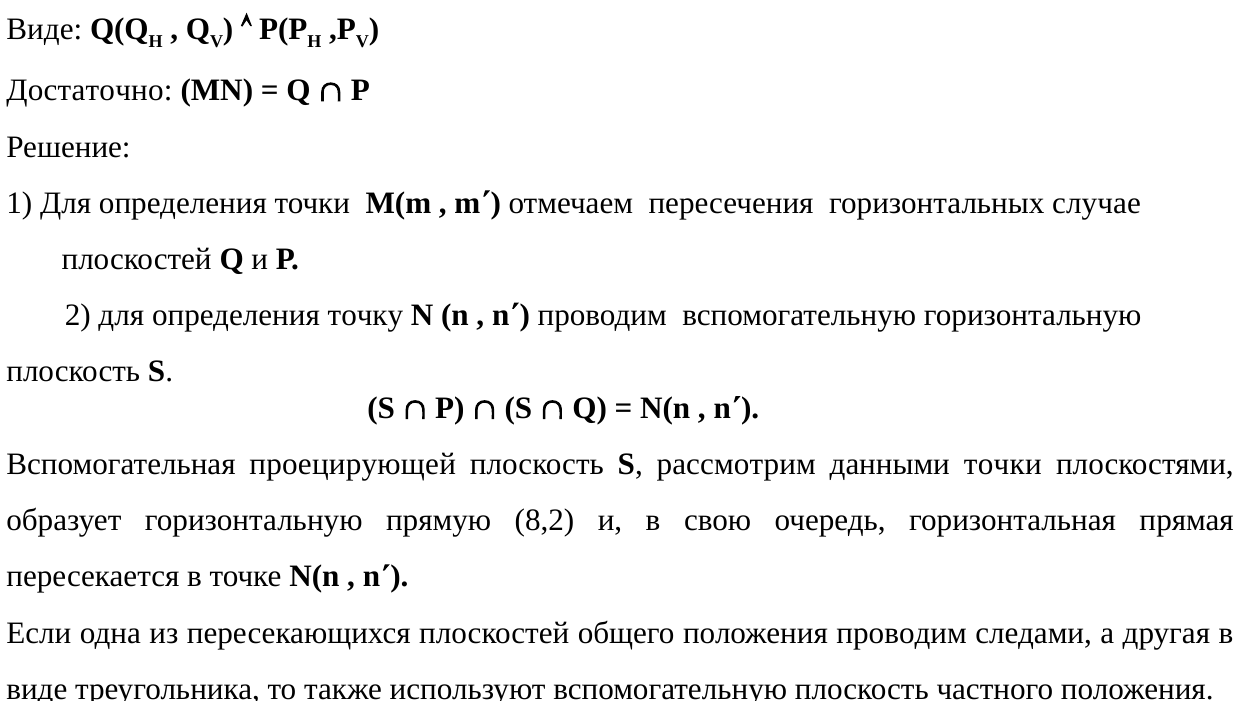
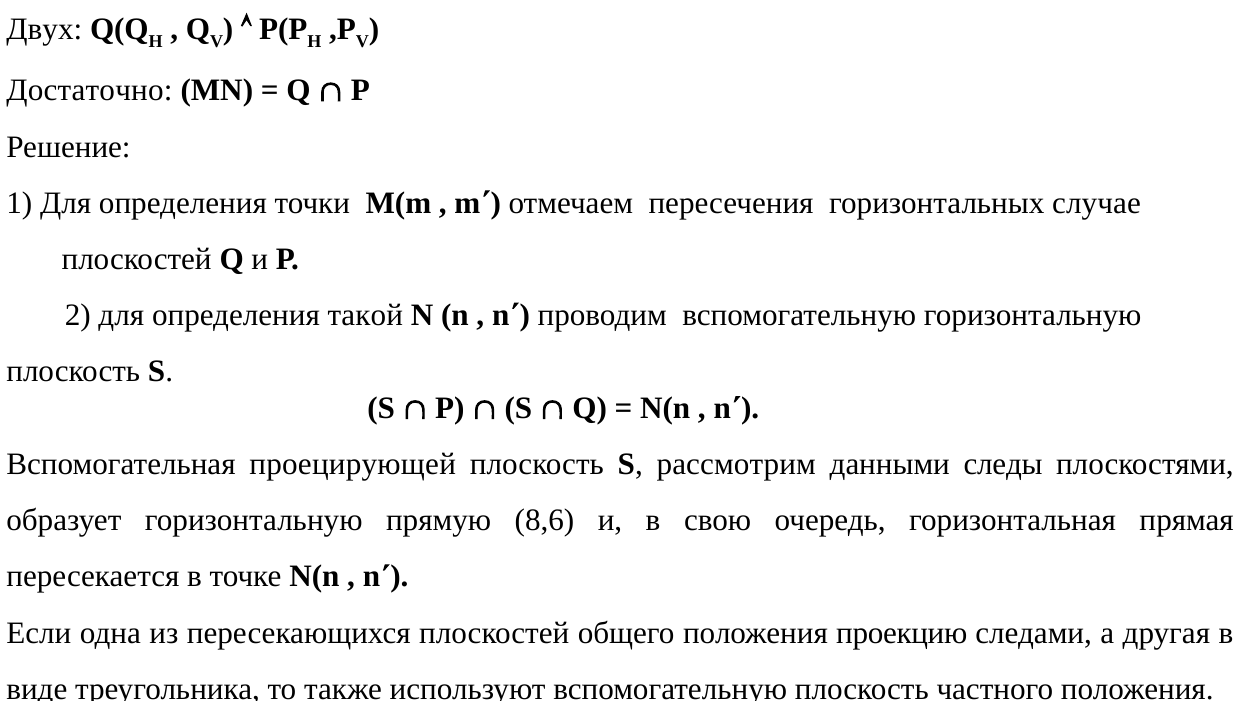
Виде at (44, 29): Виде -> Двух
точку: точку -> такой
данными точки: точки -> следы
8,2: 8,2 -> 8,6
положения проводим: проводим -> проекцию
